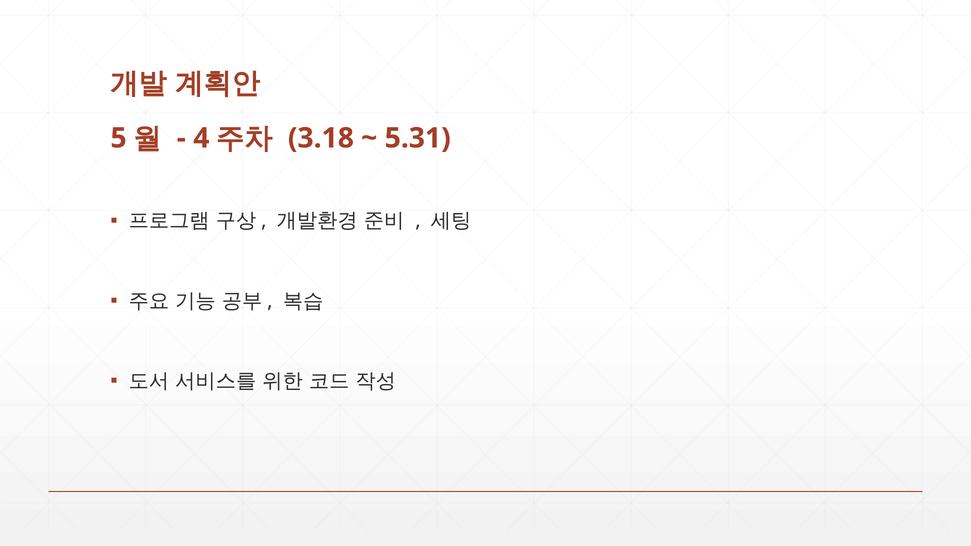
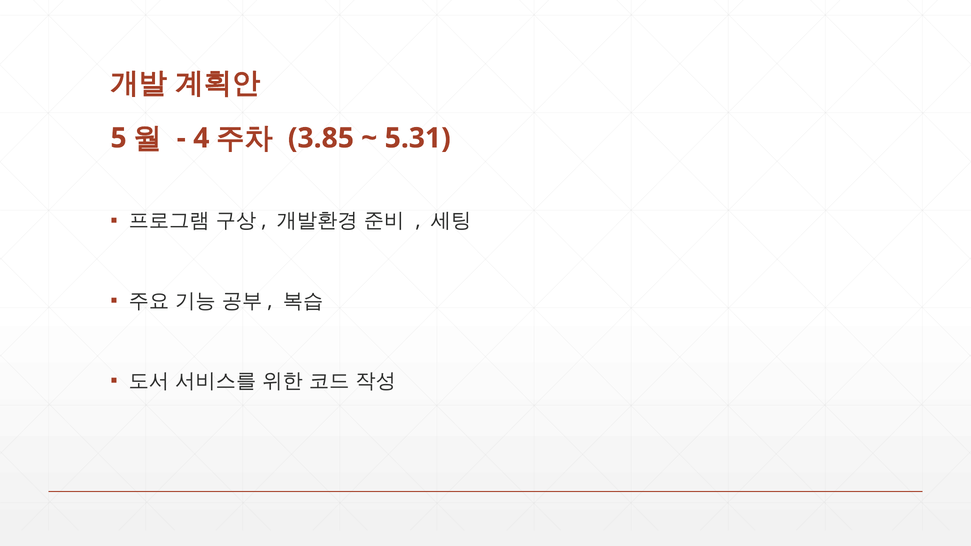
3.18: 3.18 -> 3.85
